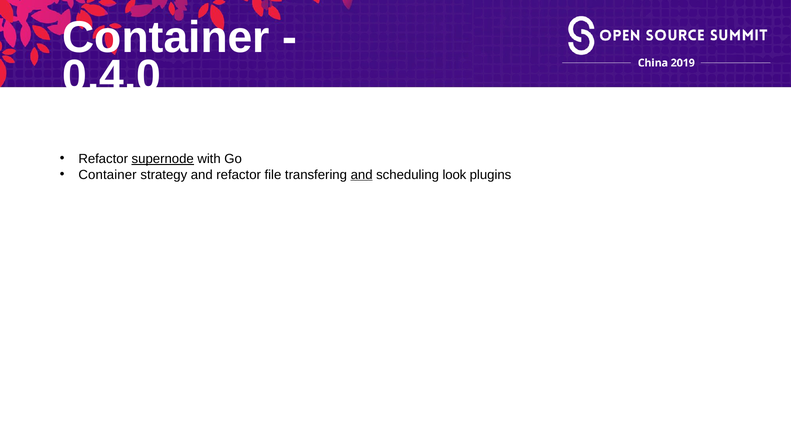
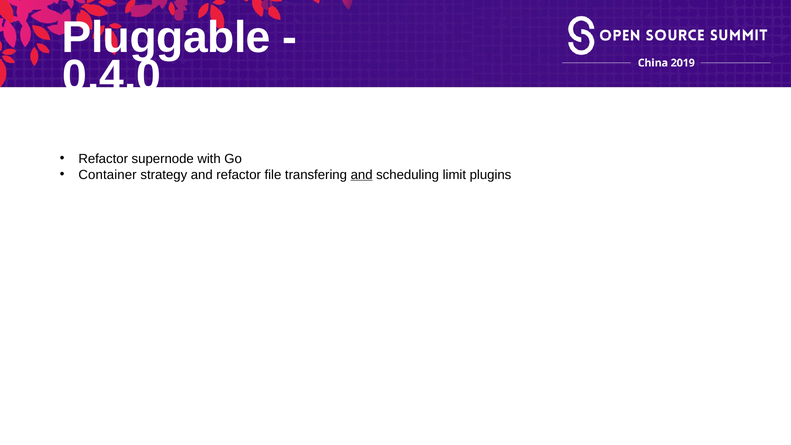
Container at (166, 38): Container -> Pluggable
supernode underline: present -> none
look: look -> limit
